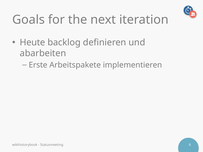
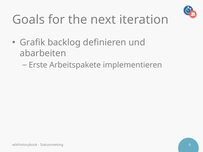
Heute: Heute -> Grafik
